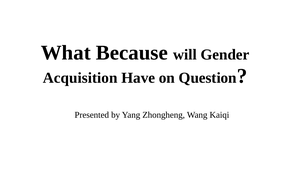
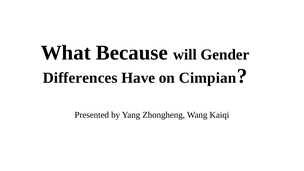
Acquisition: Acquisition -> Differences
Question: Question -> Cimpian
